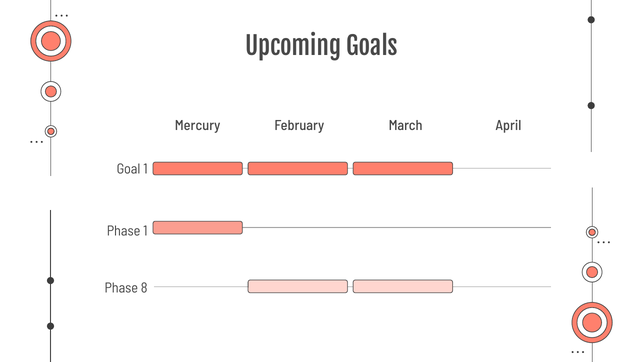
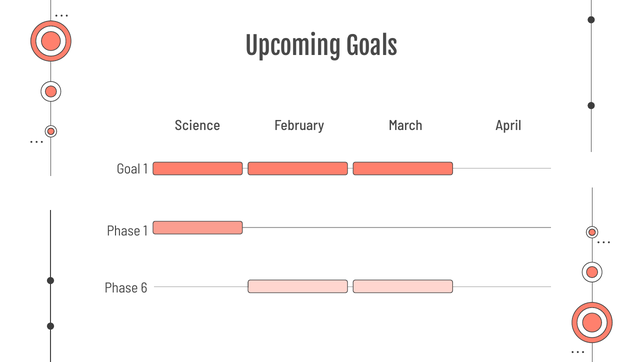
Mercury: Mercury -> Science
8: 8 -> 6
